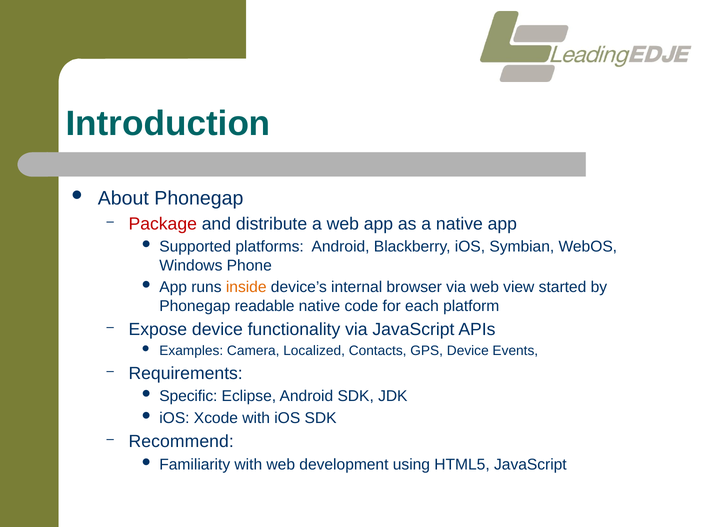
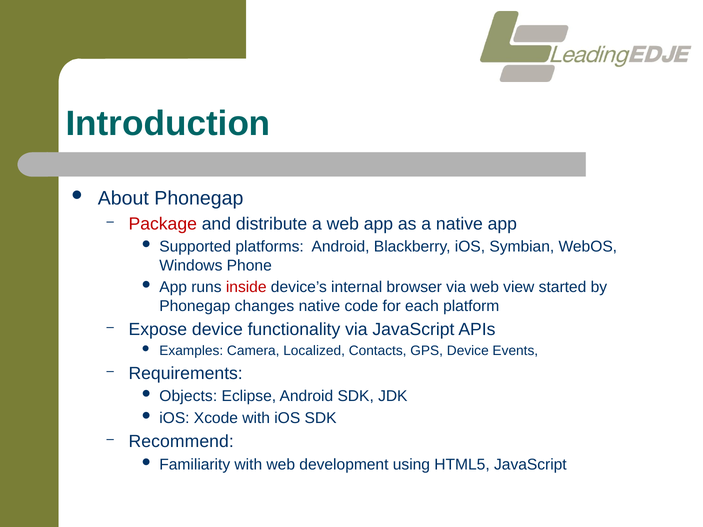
inside colour: orange -> red
readable: readable -> changes
Specific: Specific -> Objects
